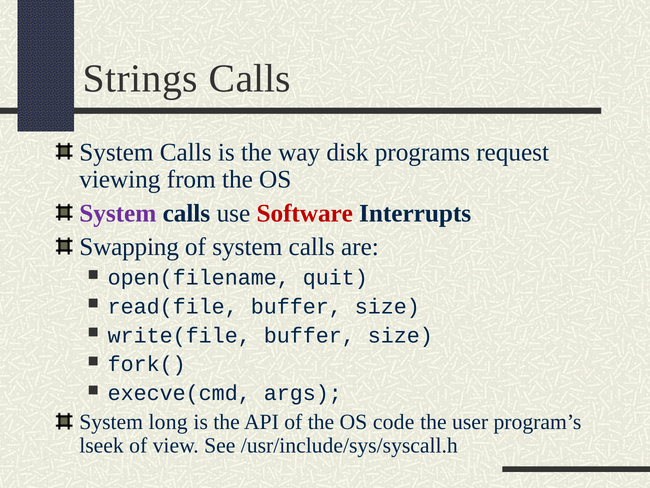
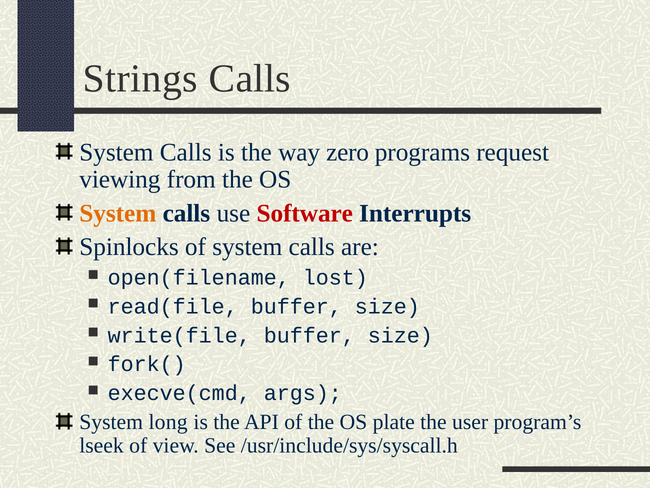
disk: disk -> zero
System at (118, 213) colour: purple -> orange
Swapping: Swapping -> Spinlocks
quit: quit -> lost
code: code -> plate
